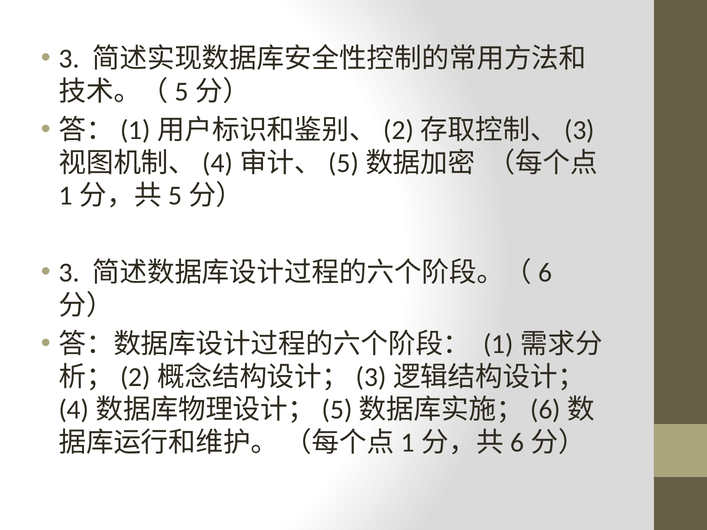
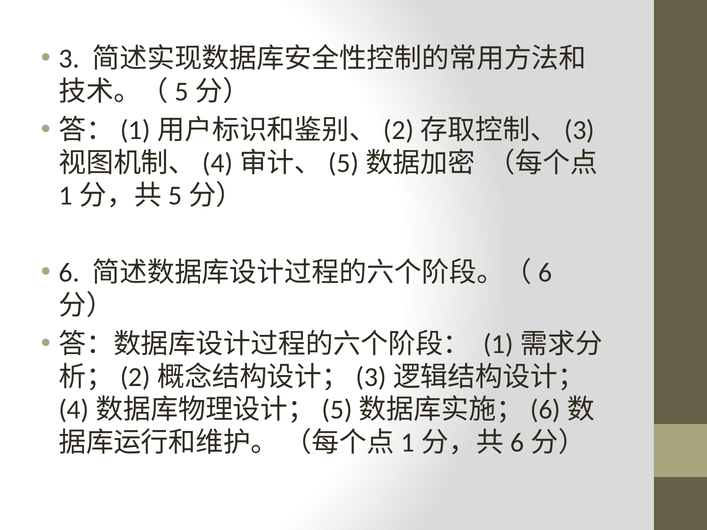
3 at (69, 273): 3 -> 6
